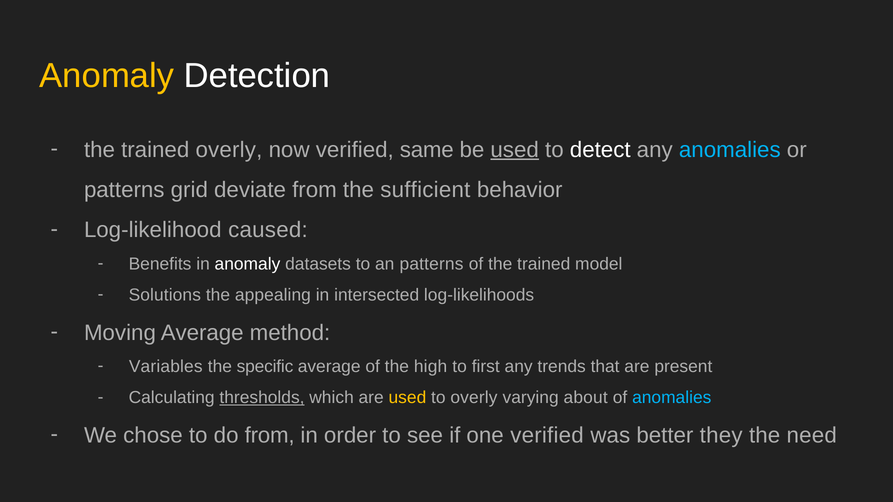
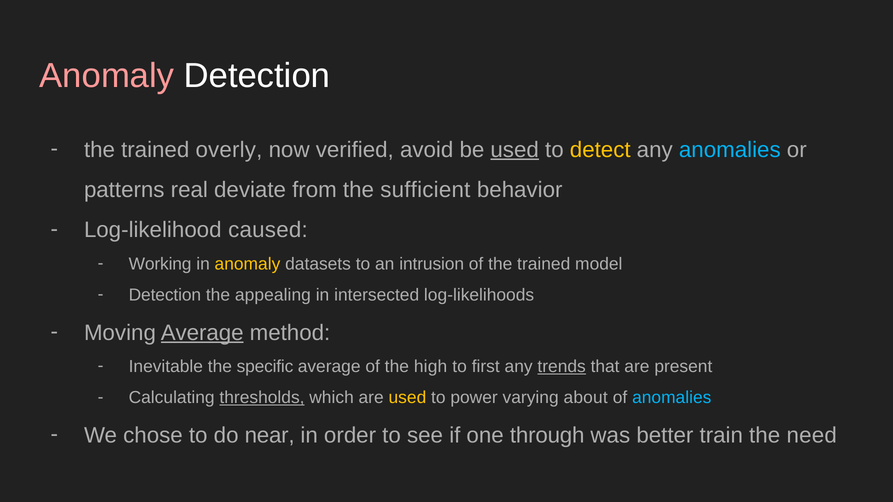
Anomaly at (107, 76) colour: yellow -> pink
same: same -> avoid
detect colour: white -> yellow
grid: grid -> real
Benefits: Benefits -> Working
anomaly at (247, 264) colour: white -> yellow
an patterns: patterns -> intrusion
Solutions at (165, 295): Solutions -> Detection
Average at (202, 333) underline: none -> present
Variables: Variables -> Inevitable
trends underline: none -> present
to overly: overly -> power
do from: from -> near
one verified: verified -> through
they: they -> train
